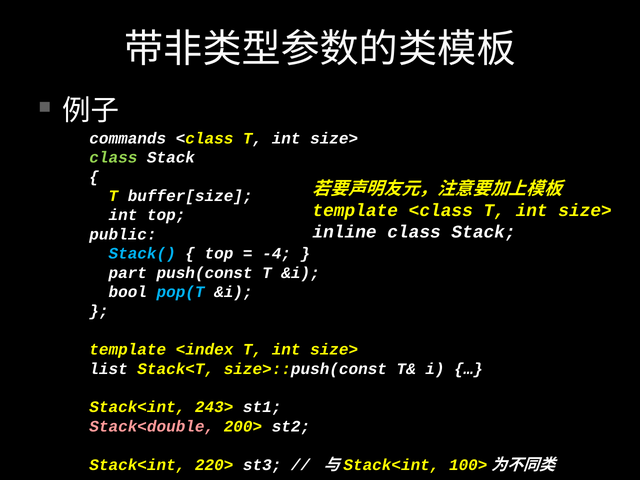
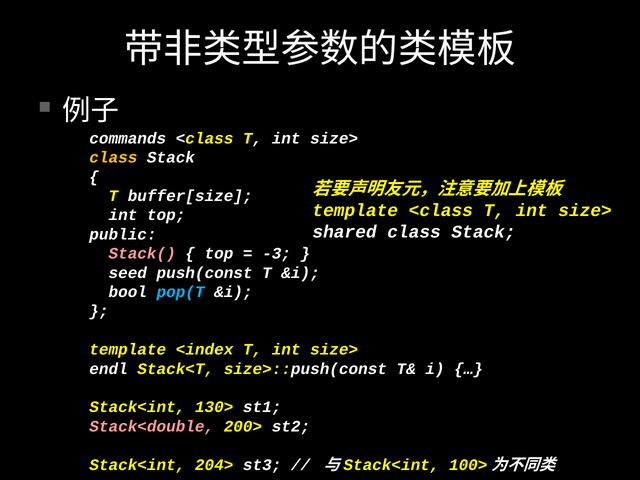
class at (113, 158) colour: light green -> yellow
inline: inline -> shared
Stack( colour: light blue -> pink
-4: -4 -> -3
part: part -> seed
list: list -> endl
243>: 243> -> 130>
220>: 220> -> 204>
